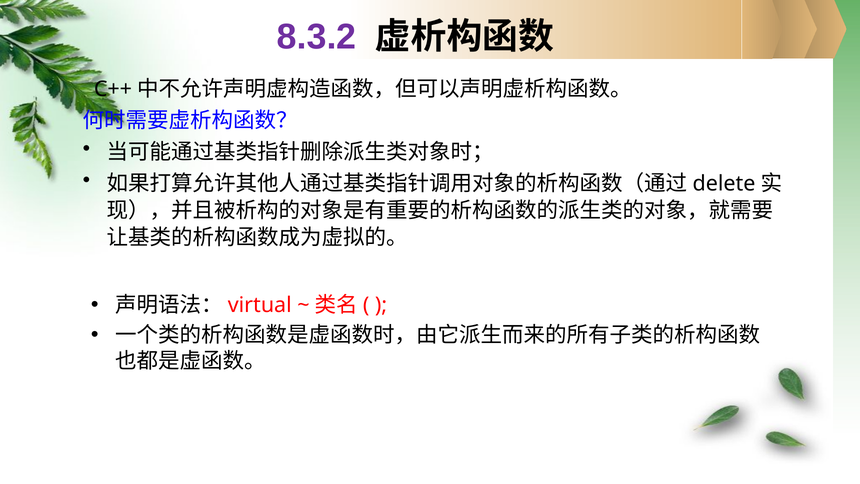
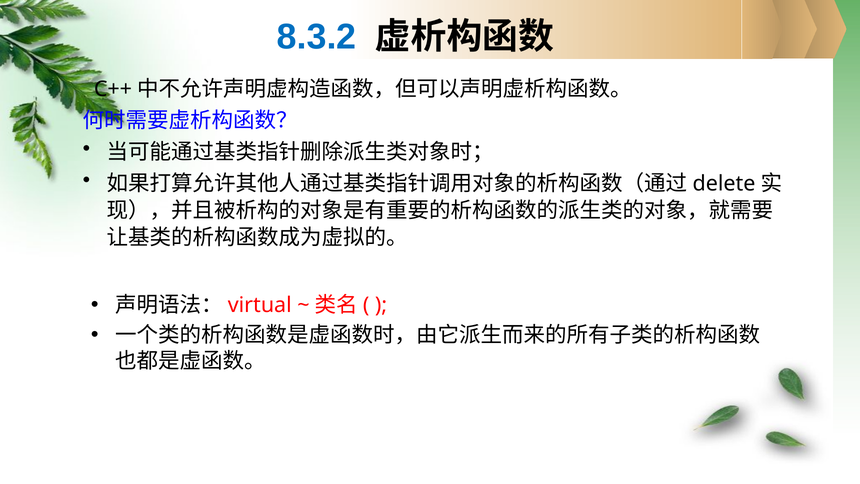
8.3.2 colour: purple -> blue
